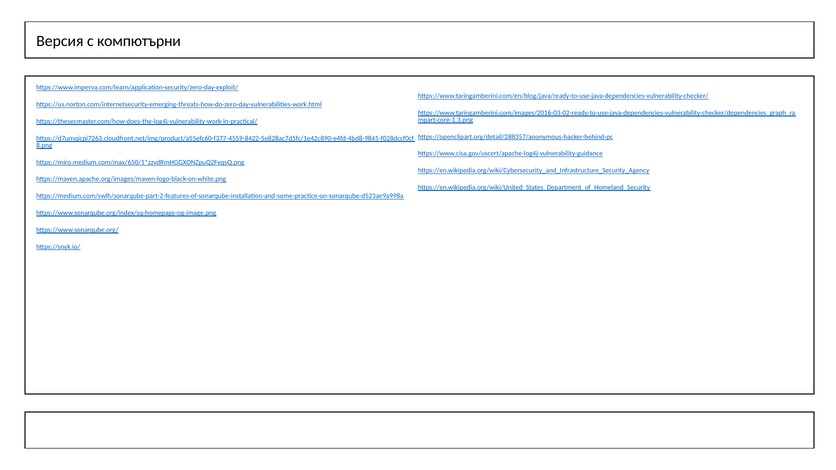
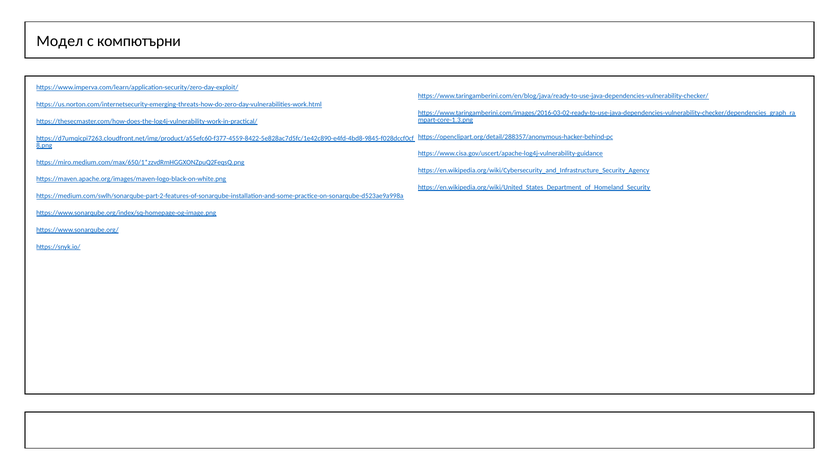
Версия: Версия -> Модел
